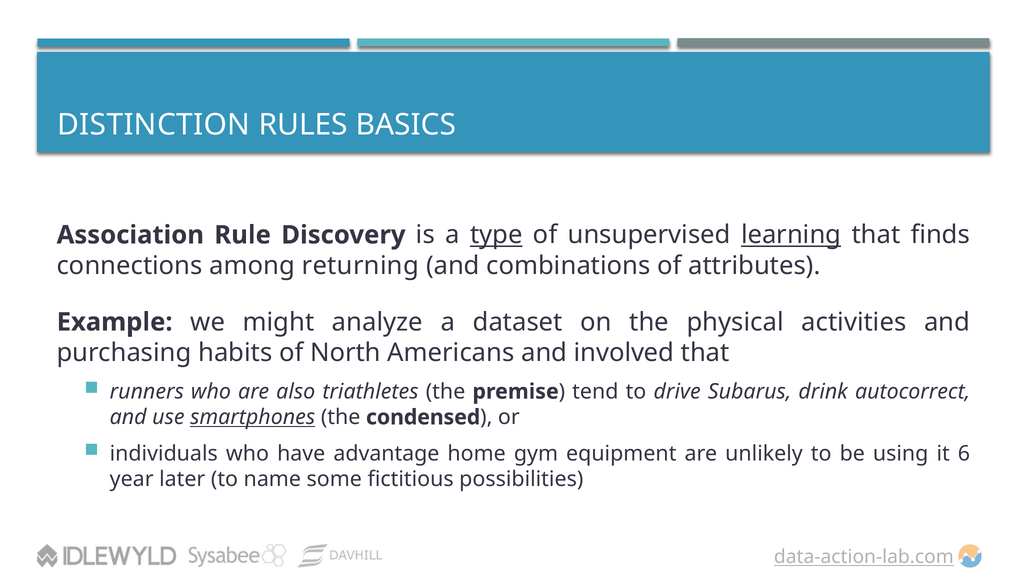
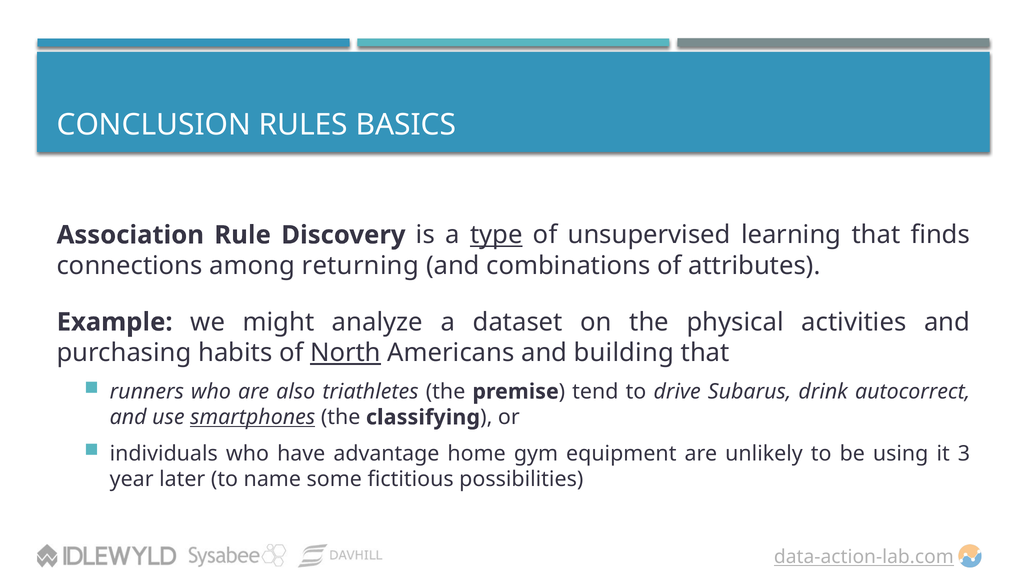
DISTINCTION: DISTINCTION -> CONCLUSION
learning underline: present -> none
North underline: none -> present
involved: involved -> building
condensed: condensed -> classifying
6: 6 -> 3
